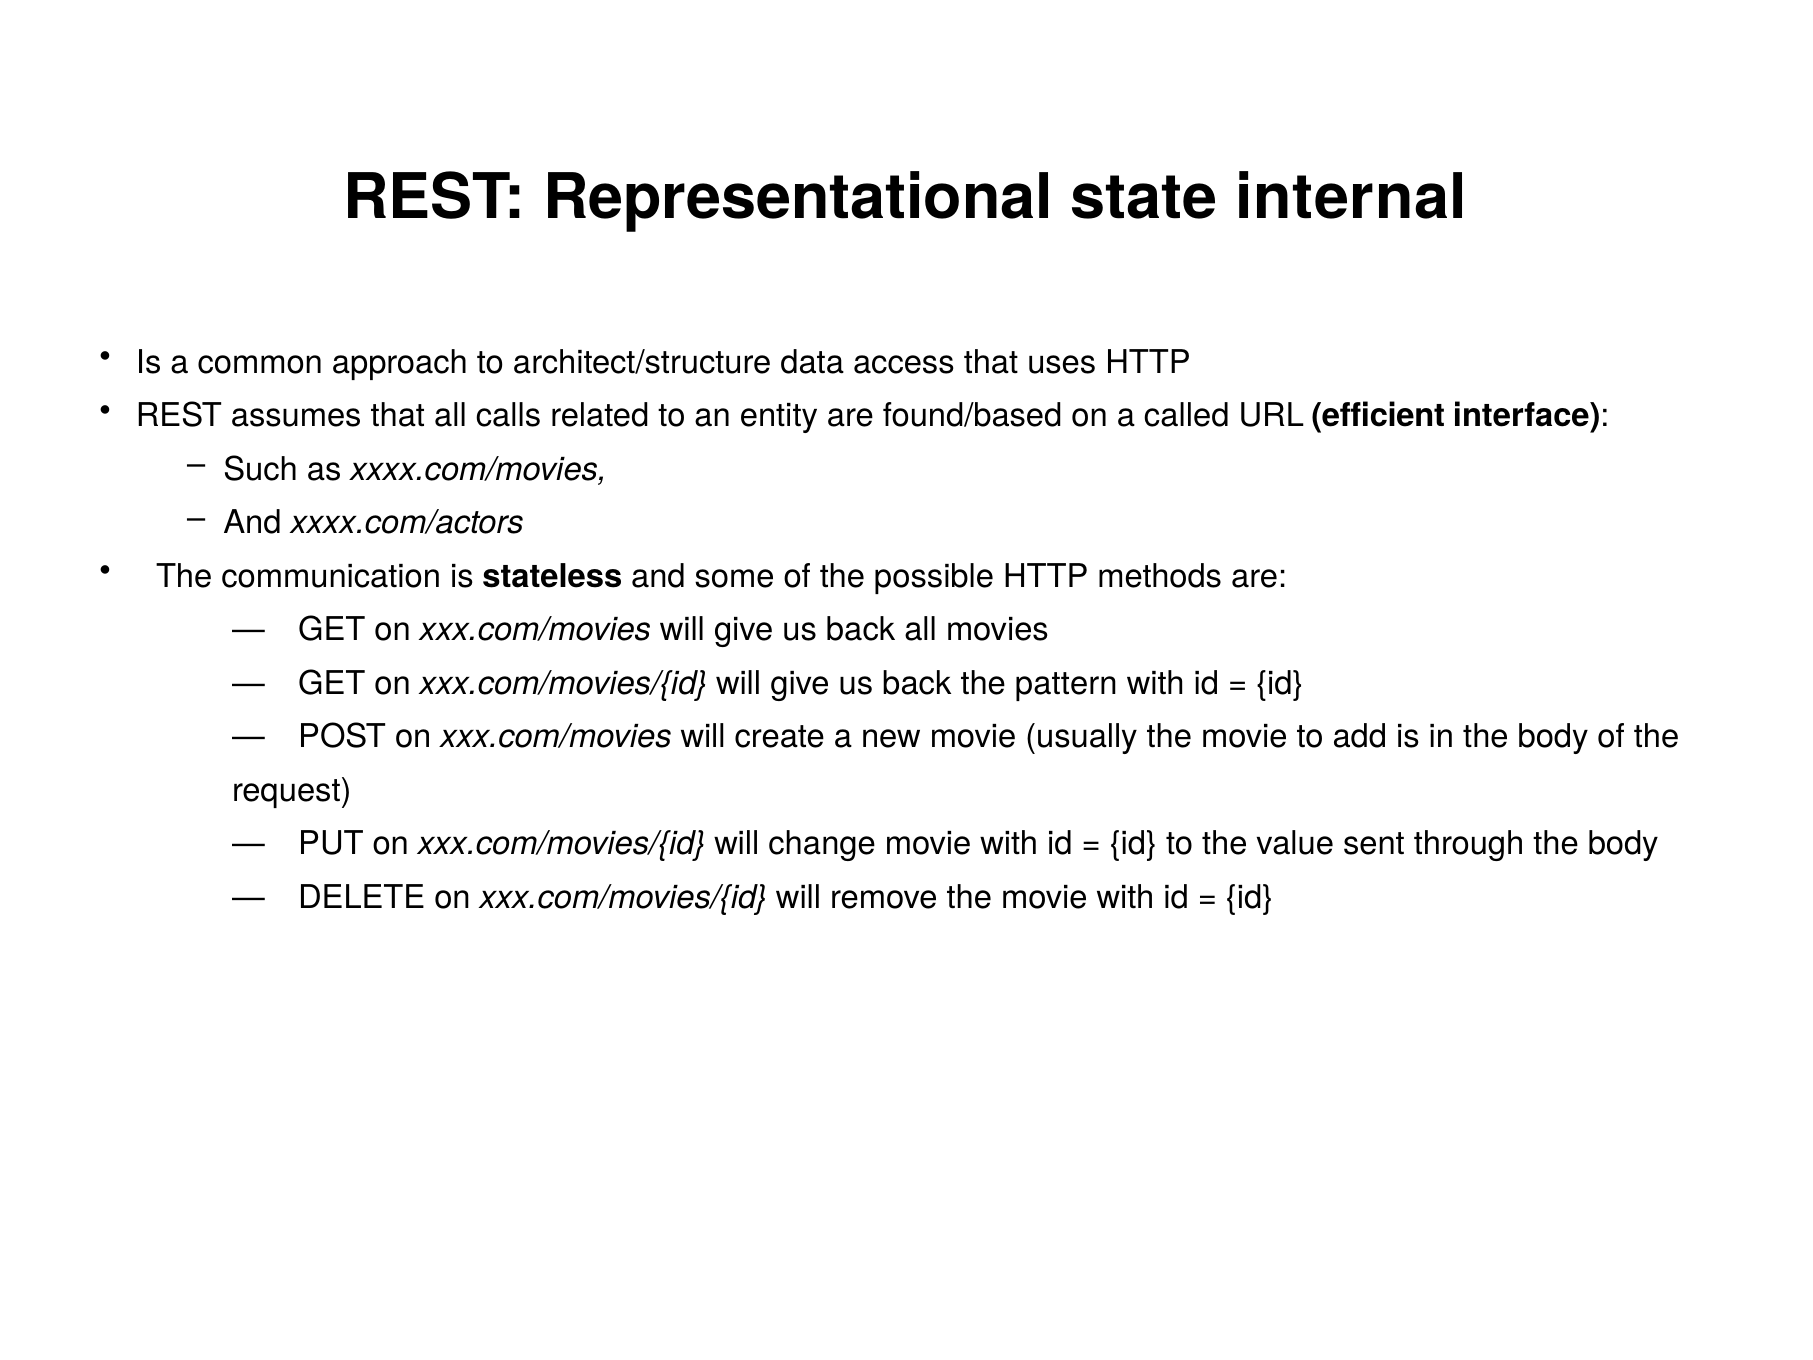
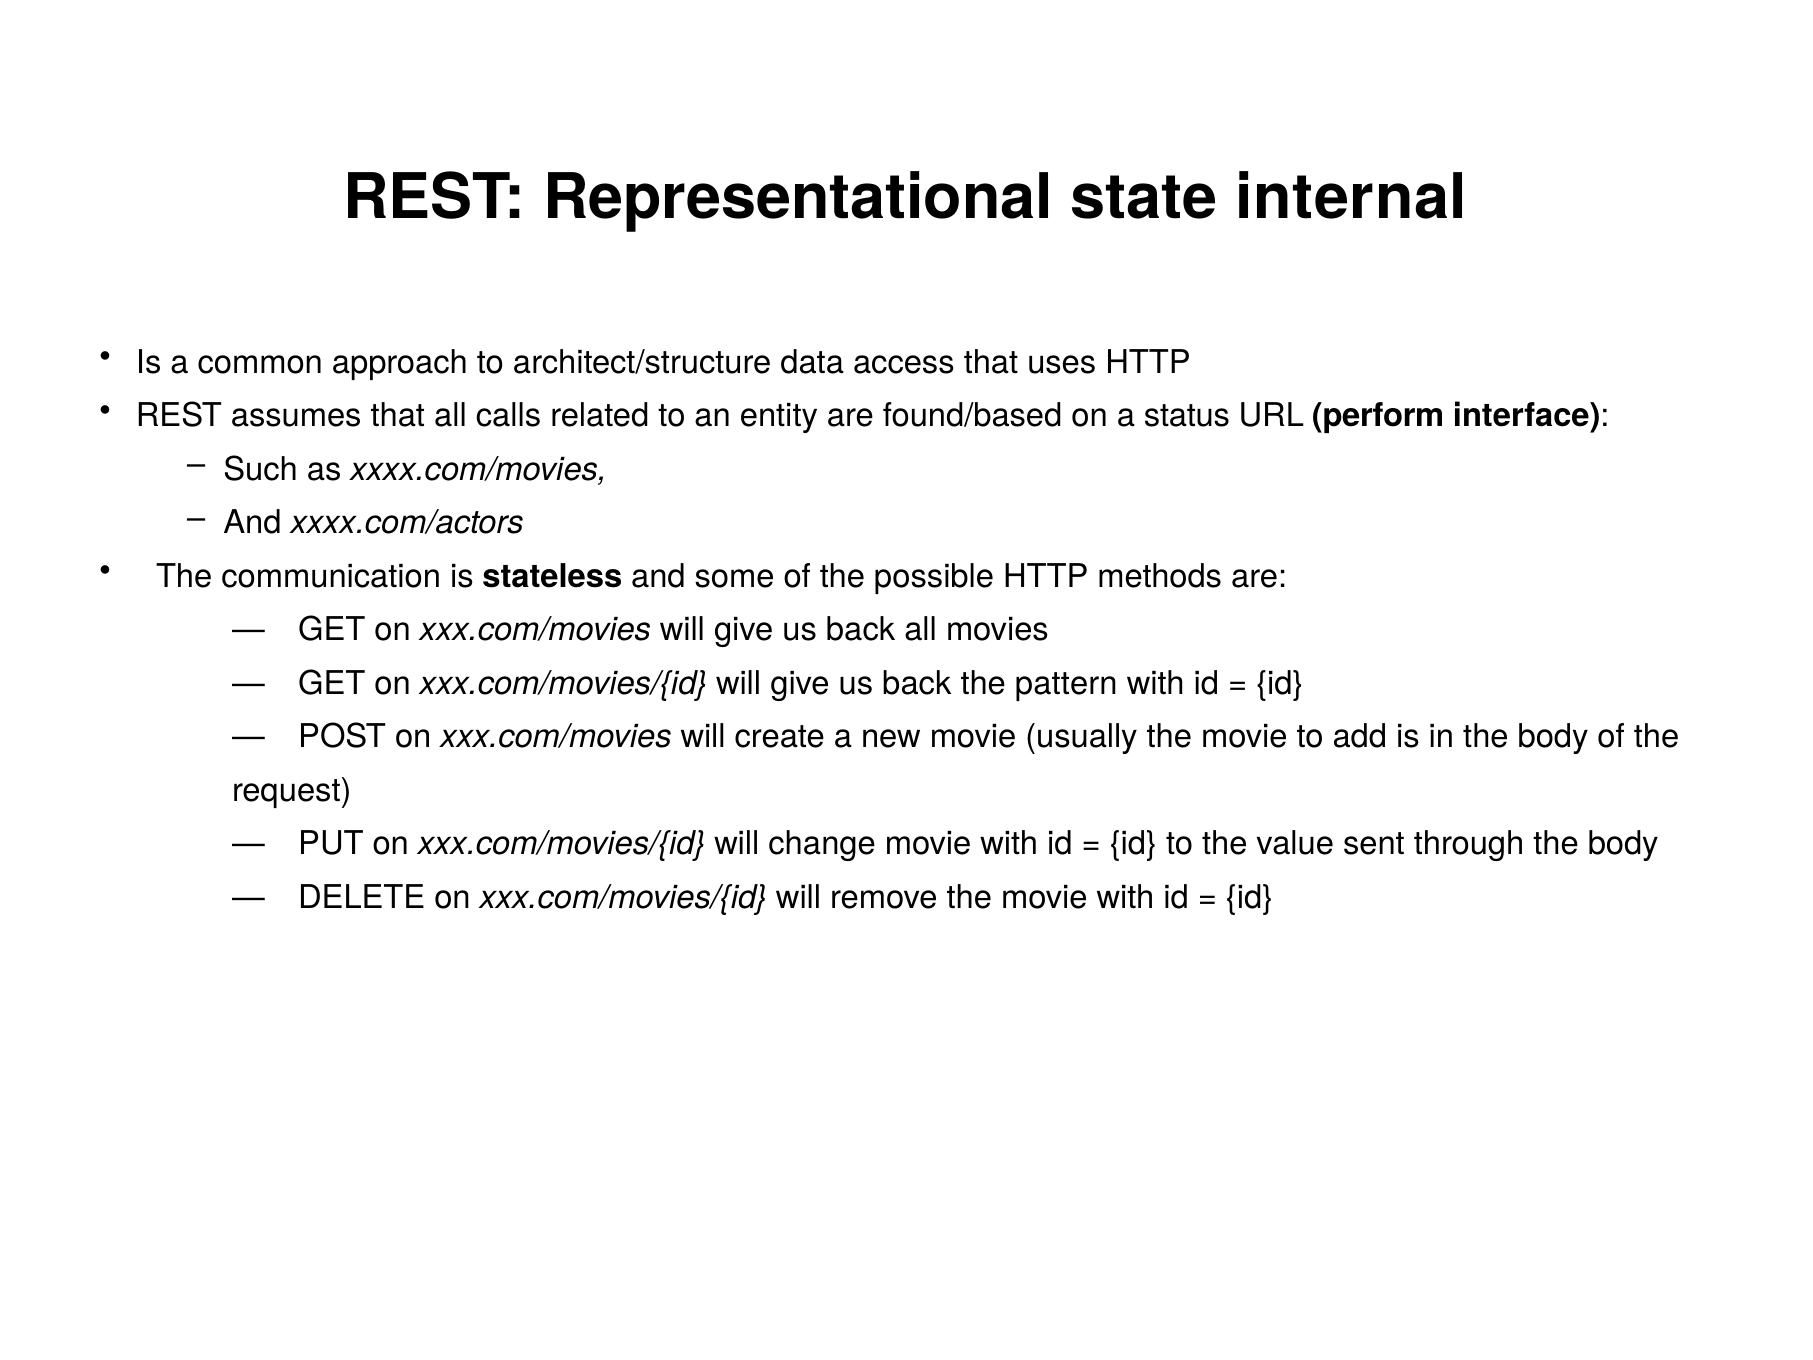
called: called -> status
efficient: efficient -> perform
